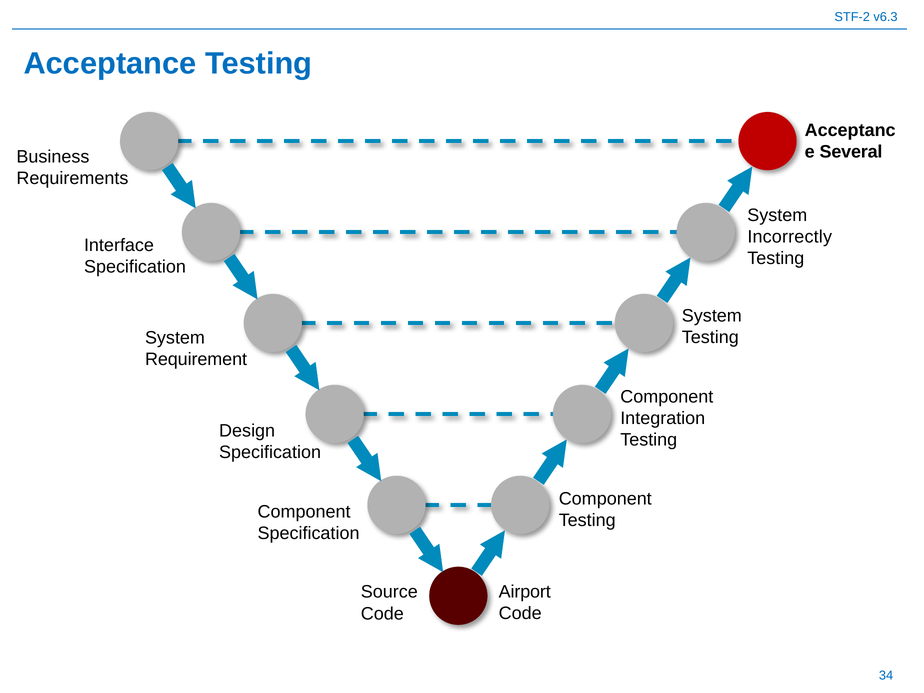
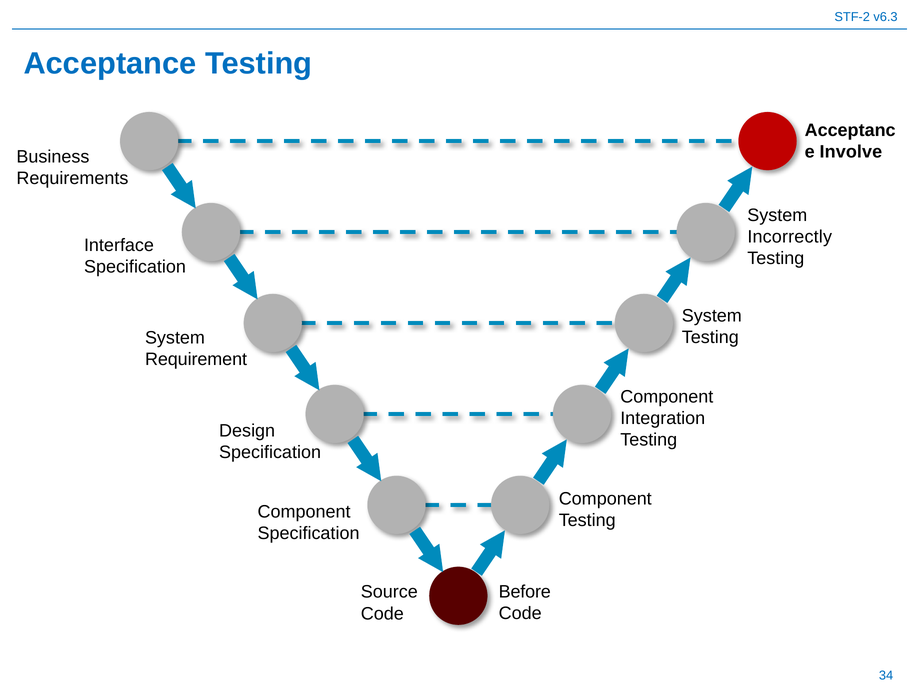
Several: Several -> Involve
Airport: Airport -> Before
